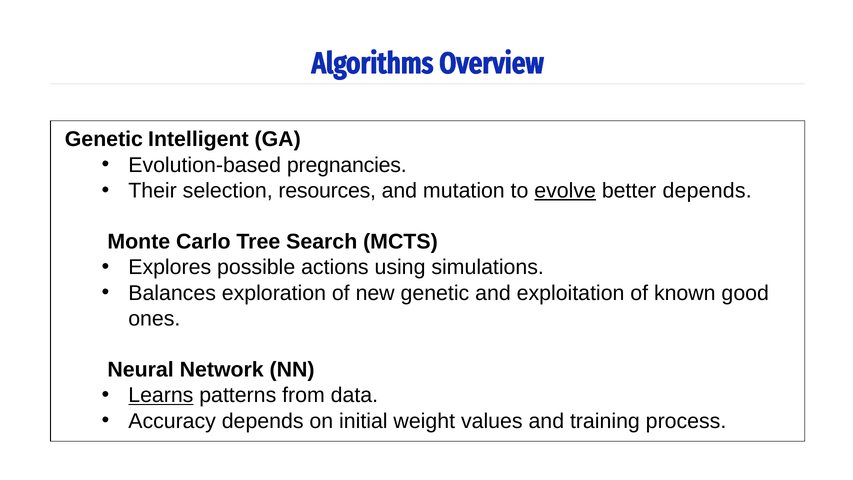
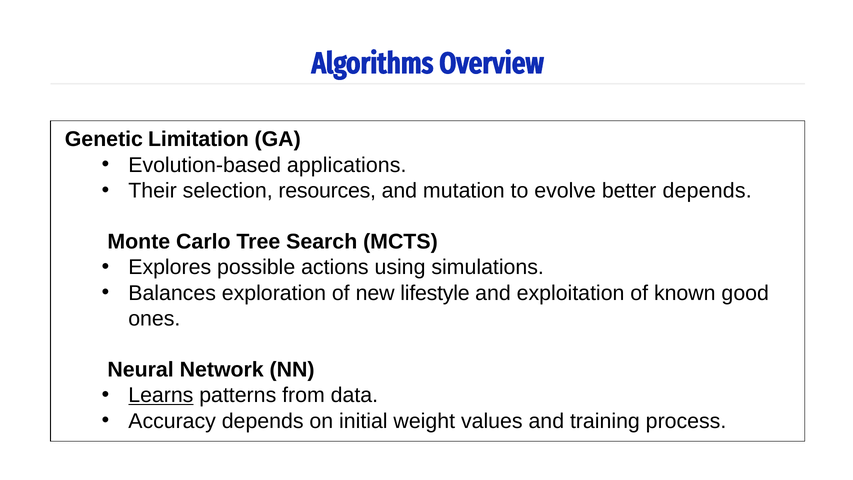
Intelligent: Intelligent -> Limitation
pregnancies: pregnancies -> applications
evolve underline: present -> none
new genetic: genetic -> lifestyle
